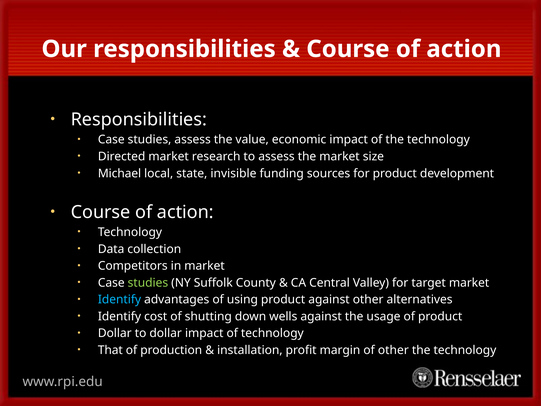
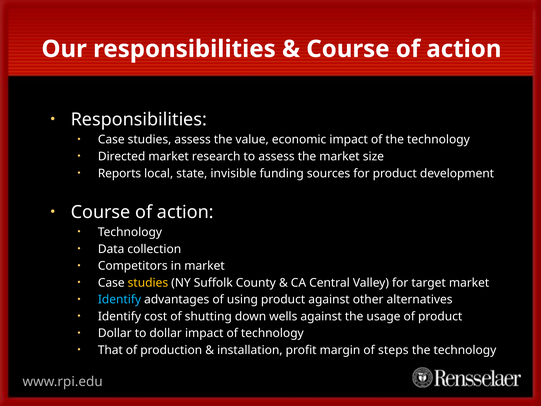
Michael: Michael -> Reports
studies at (148, 283) colour: light green -> yellow
of other: other -> steps
